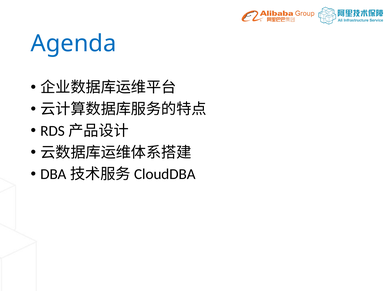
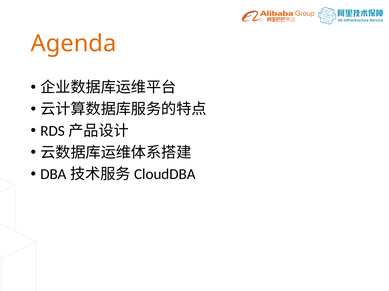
Agenda colour: blue -> orange
